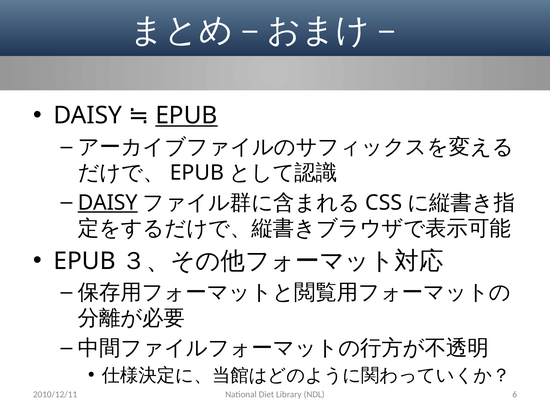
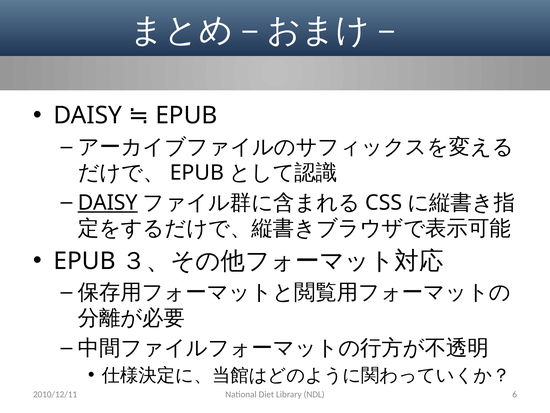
EPUB at (186, 115) underline: present -> none
